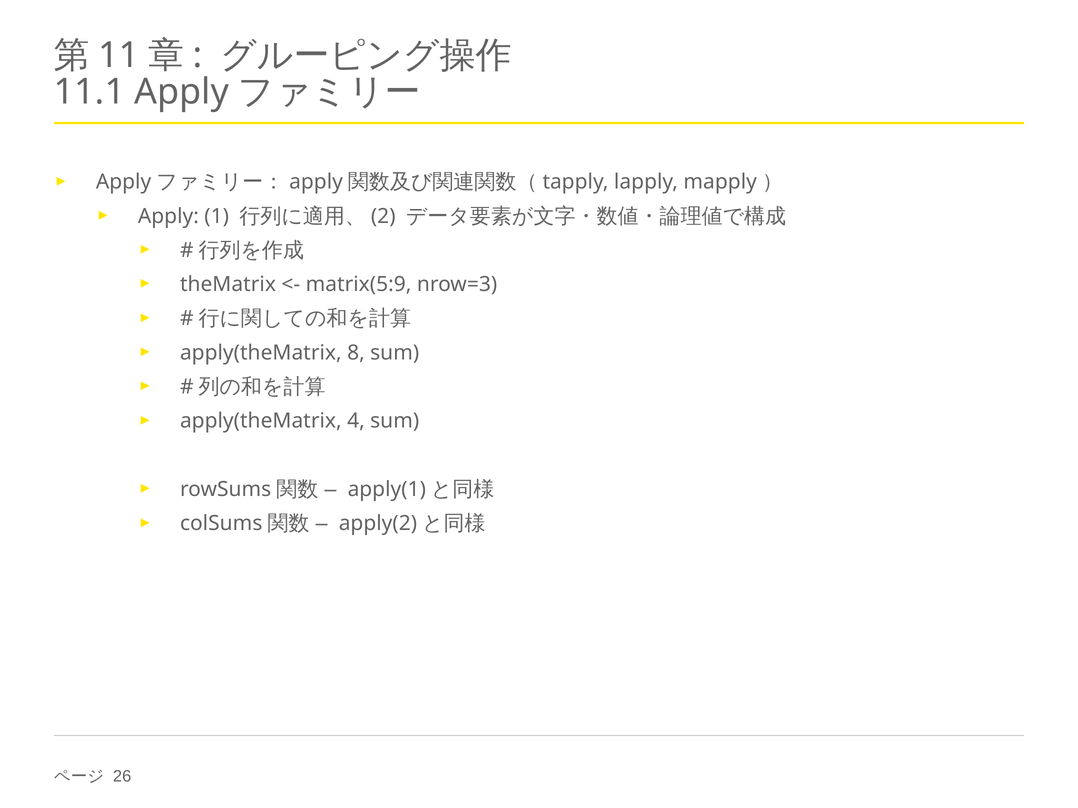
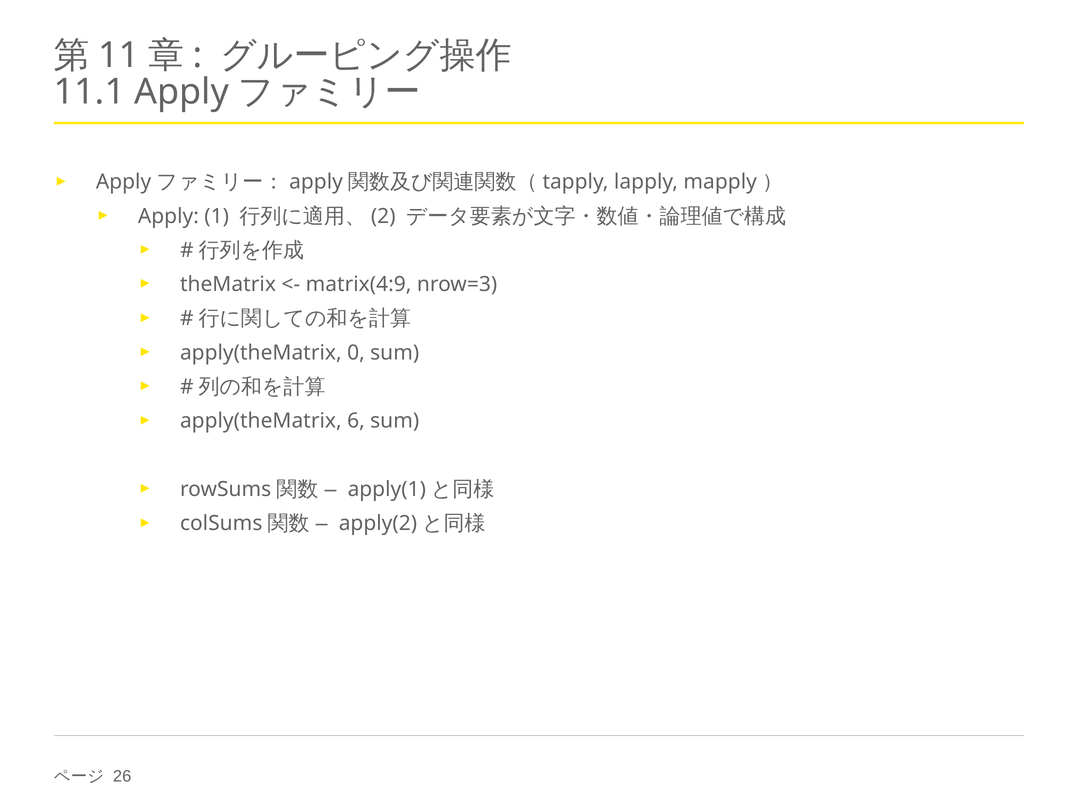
matrix(5:9: matrix(5:9 -> matrix(4:9
8: 8 -> 0
4: 4 -> 6
